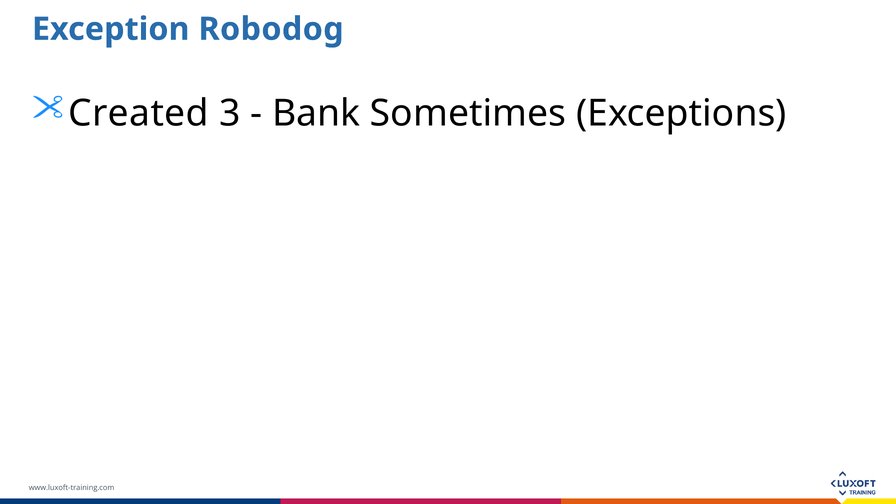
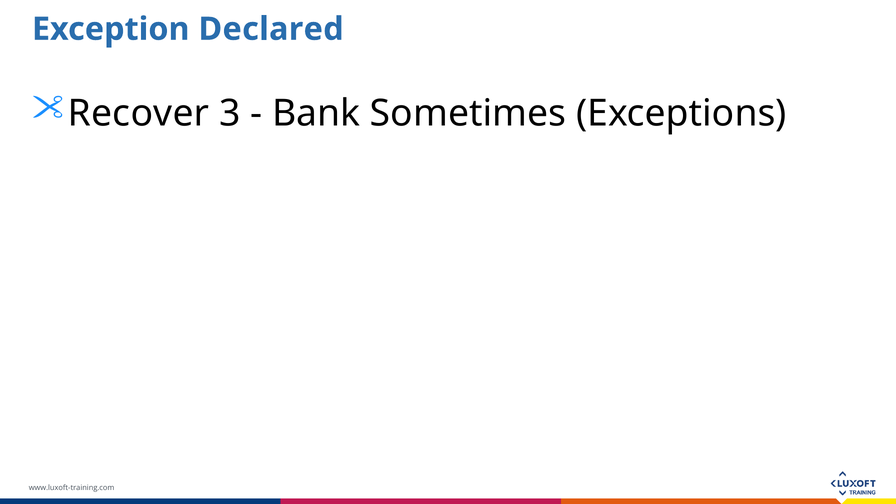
Robodog: Robodog -> Declared
Created: Created -> Recover
